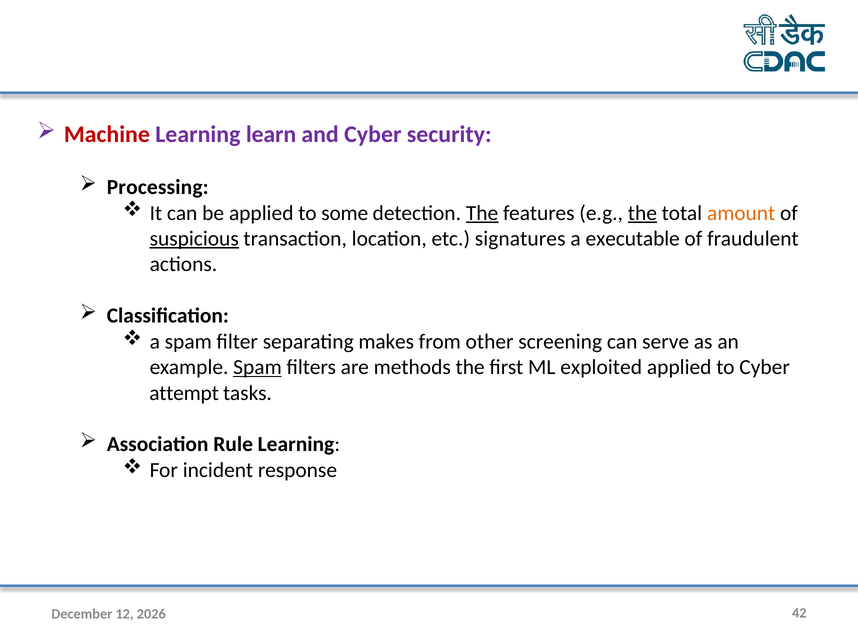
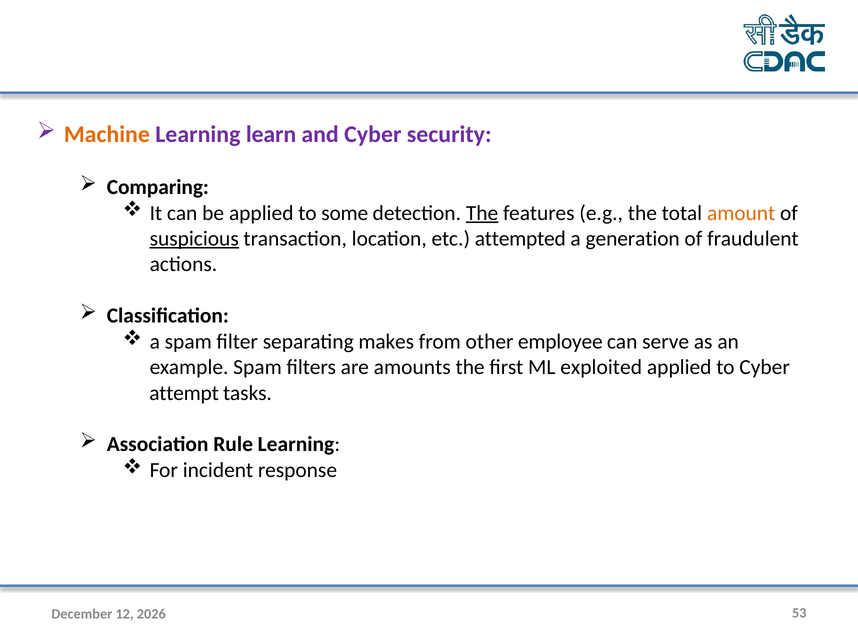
Machine colour: red -> orange
Processing: Processing -> Comparing
the at (642, 213) underline: present -> none
signatures: signatures -> attempted
executable: executable -> generation
screening: screening -> employee
Spam at (257, 368) underline: present -> none
methods: methods -> amounts
42: 42 -> 53
